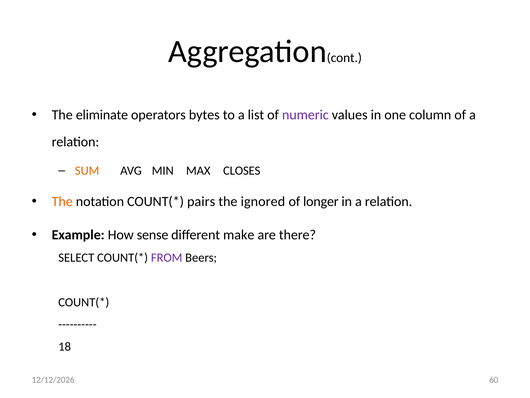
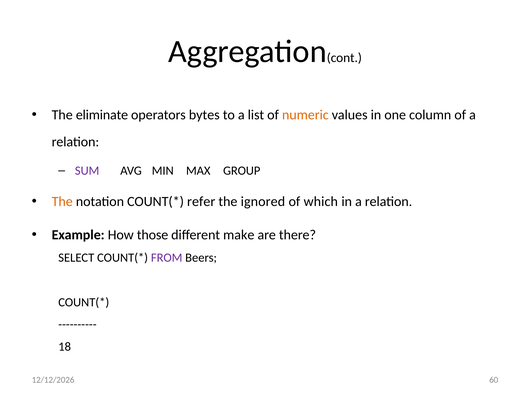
numeric colour: purple -> orange
SUM colour: orange -> purple
CLOSES: CLOSES -> GROUP
pairs: pairs -> refer
longer: longer -> which
sense: sense -> those
